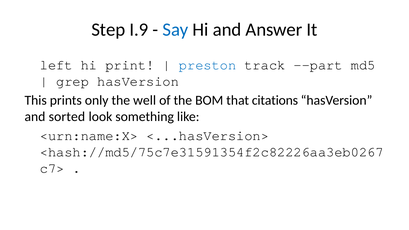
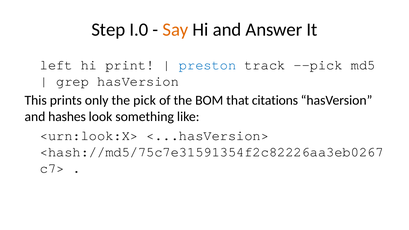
I.9: I.9 -> I.0
Say colour: blue -> orange
--part: --part -> --pick
well: well -> pick
sorted: sorted -> hashes
<urn:name:X>: <urn:name:X> -> <urn:look:X>
